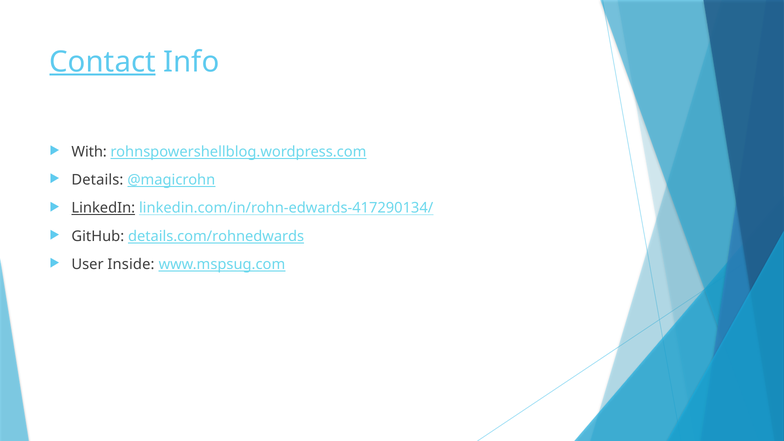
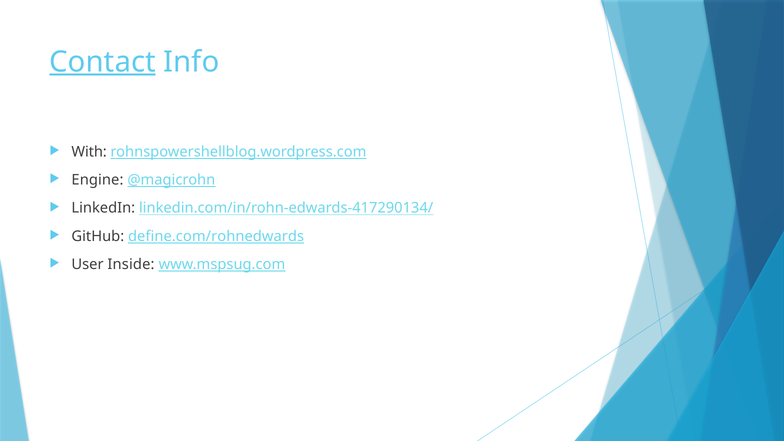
Details: Details -> Engine
LinkedIn underline: present -> none
details.com/rohnedwards: details.com/rohnedwards -> define.com/rohnedwards
